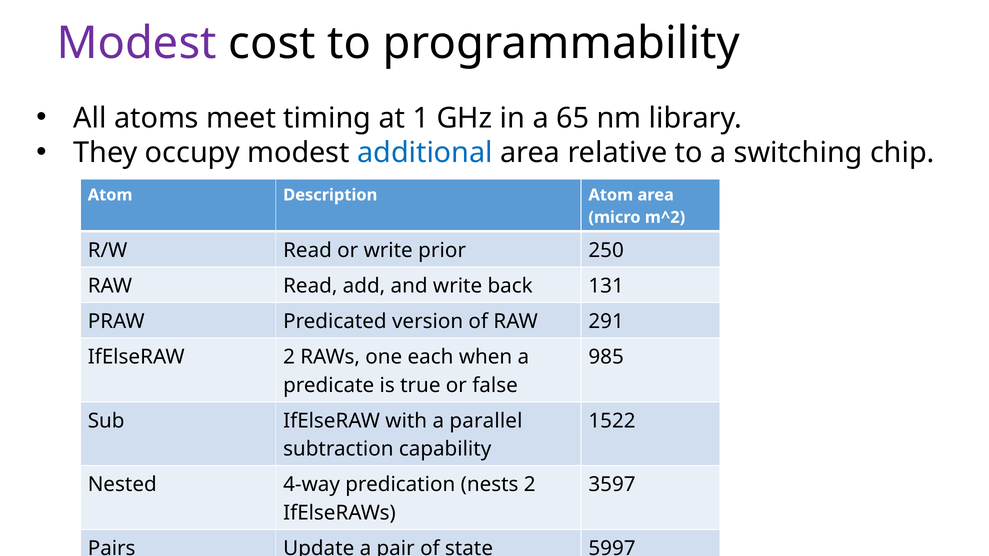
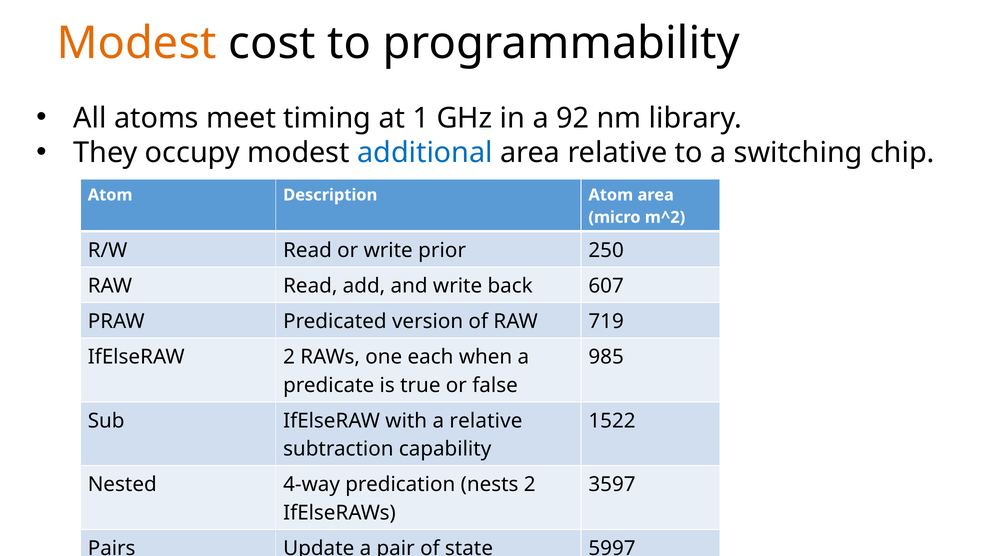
Modest at (137, 43) colour: purple -> orange
65: 65 -> 92
131: 131 -> 607
291: 291 -> 719
a parallel: parallel -> relative
